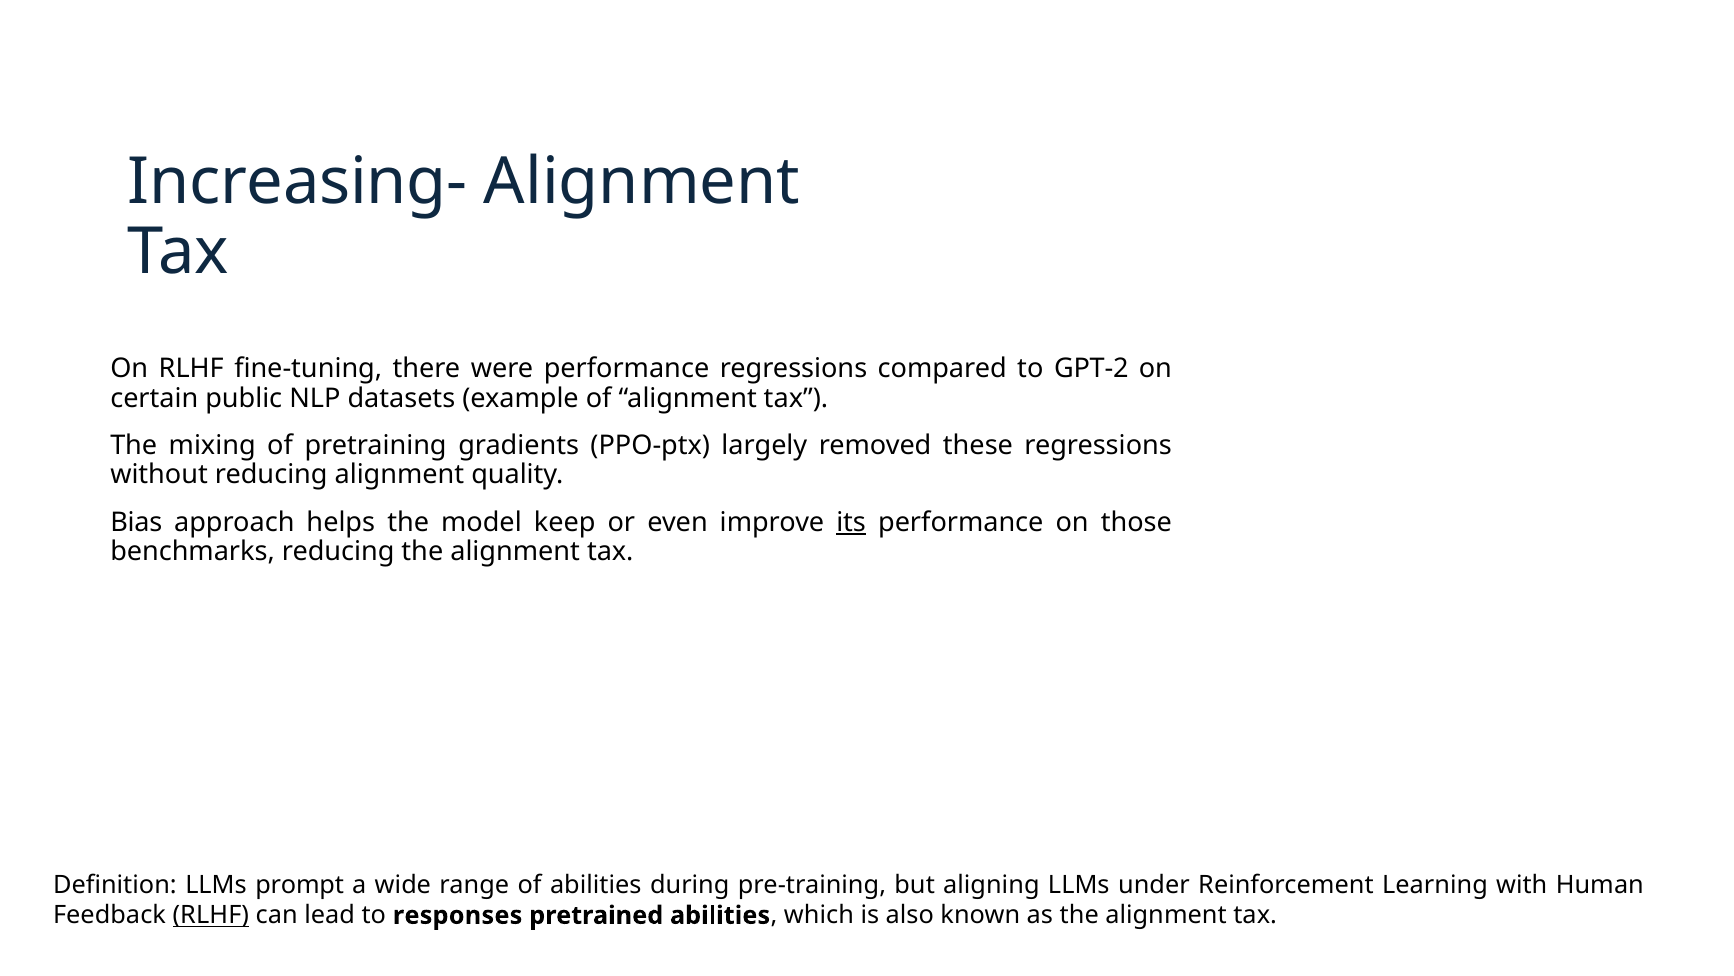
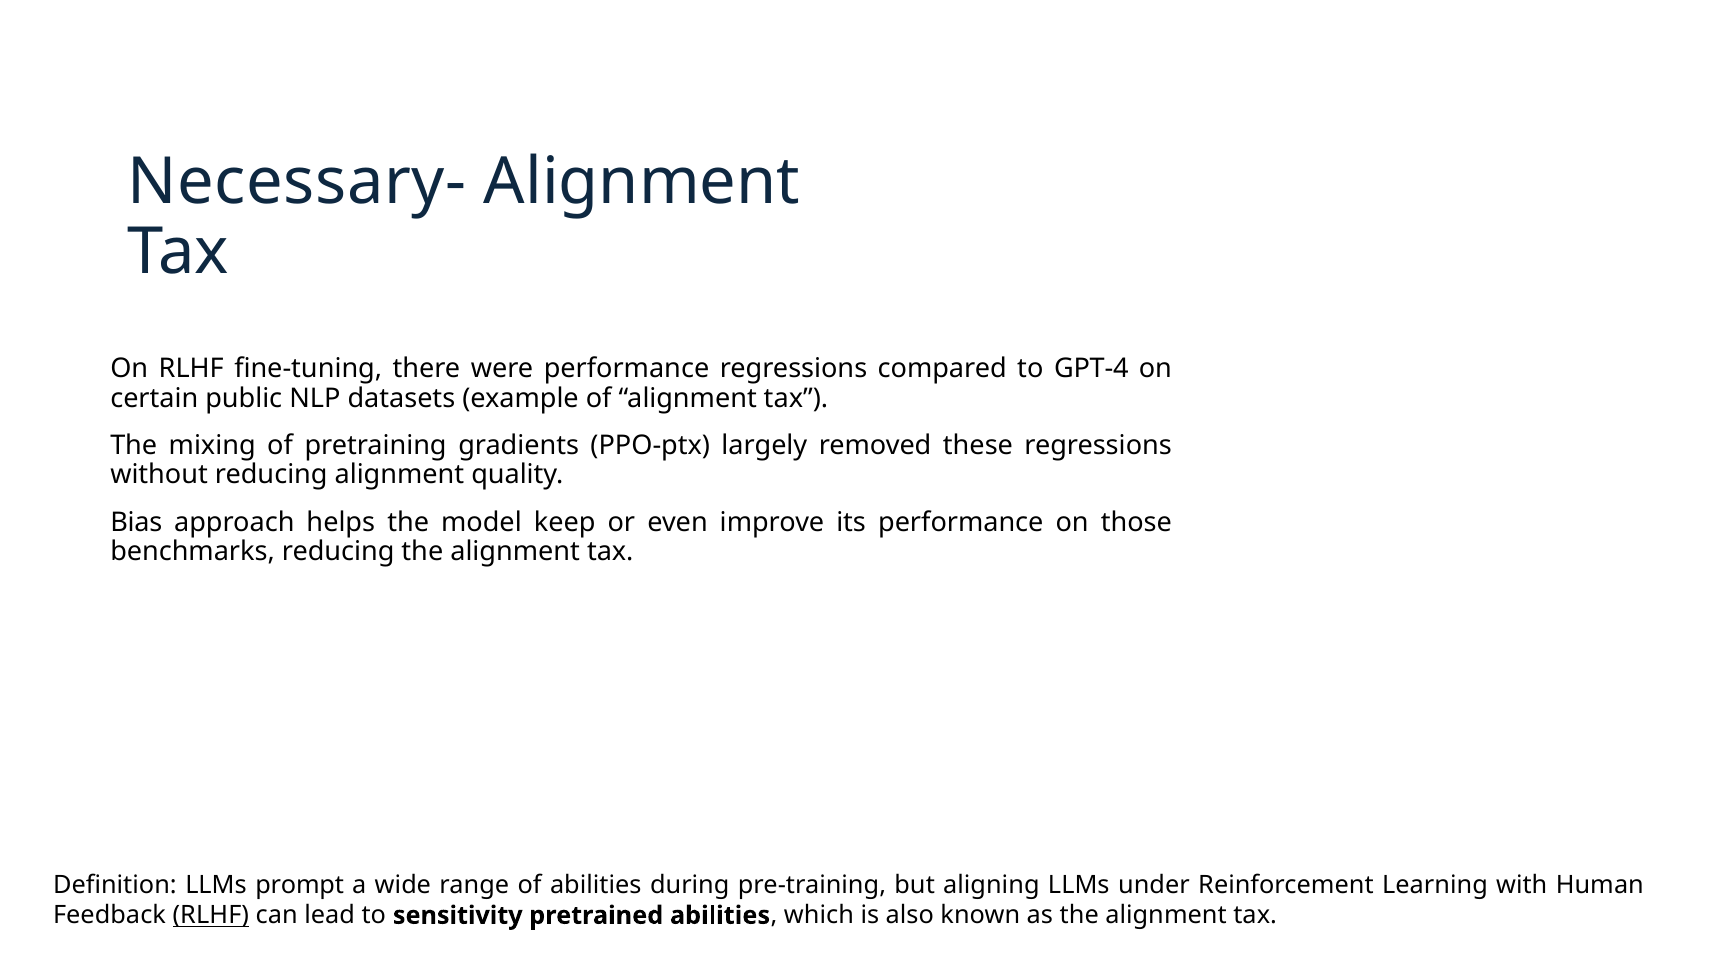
Increasing-: Increasing- -> Necessary-
GPT-2: GPT-2 -> GPT-4
its underline: present -> none
responses: responses -> sensitivity
